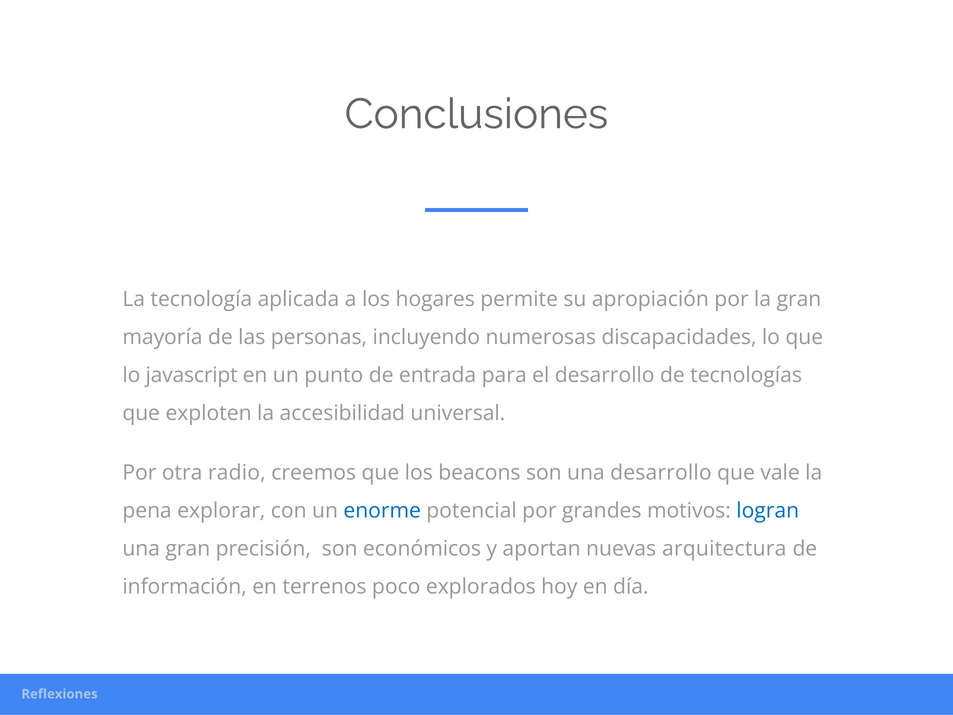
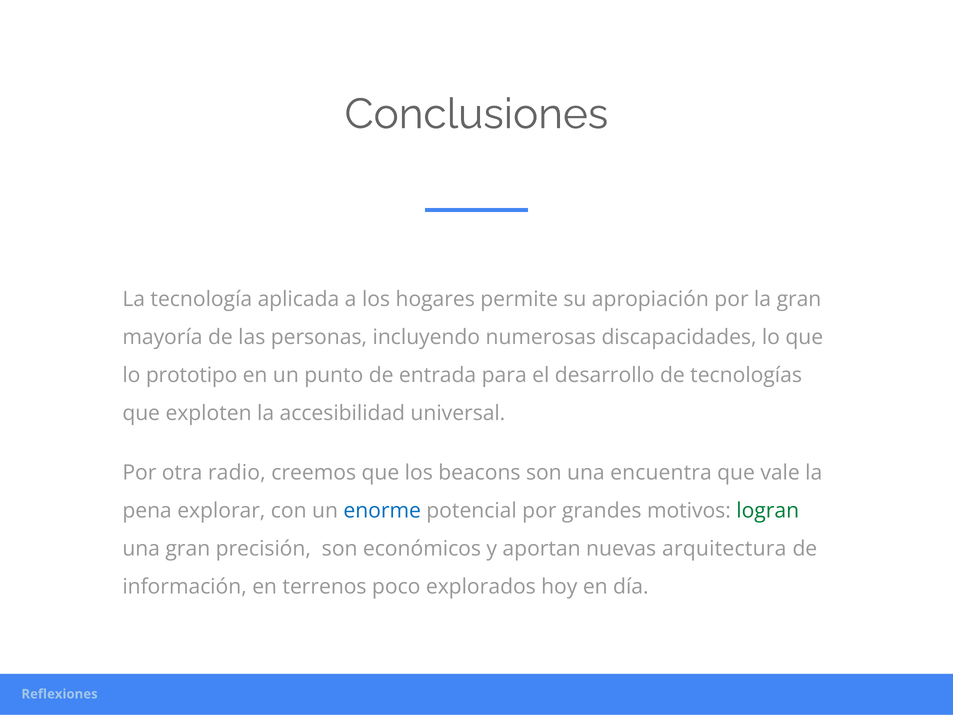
javascript: javascript -> prototipo
una desarrollo: desarrollo -> encuentra
logran colour: blue -> green
